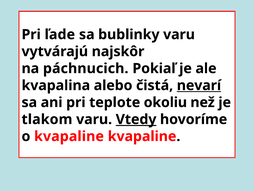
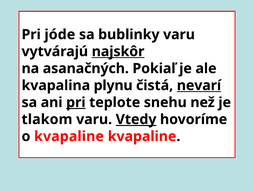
ľade: ľade -> jóde
najskôr underline: none -> present
páchnucich: páchnucich -> asanačných
alebo: alebo -> plynu
pri at (76, 102) underline: none -> present
okoliu: okoliu -> snehu
